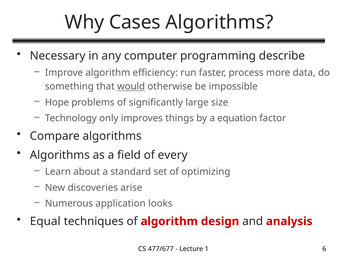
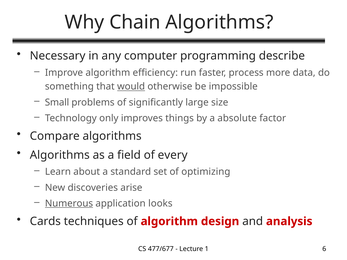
Cases: Cases -> Chain
Hope: Hope -> Small
equation: equation -> absolute
Numerous underline: none -> present
Equal: Equal -> Cards
